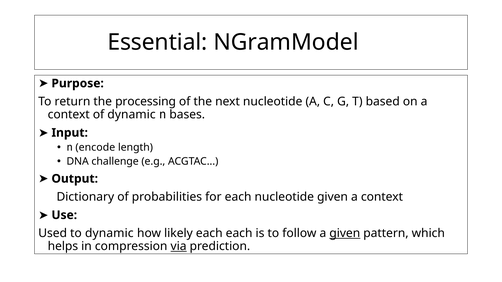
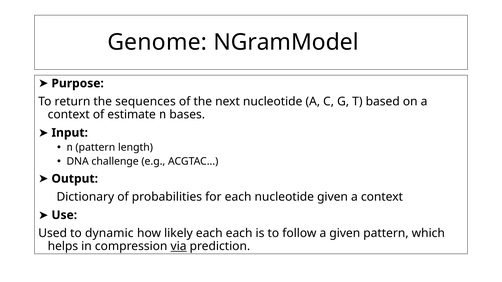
Essential: Essential -> Genome
processing: processing -> sequences
of dynamic: dynamic -> estimate
n encode: encode -> pattern
given at (345, 234) underline: present -> none
